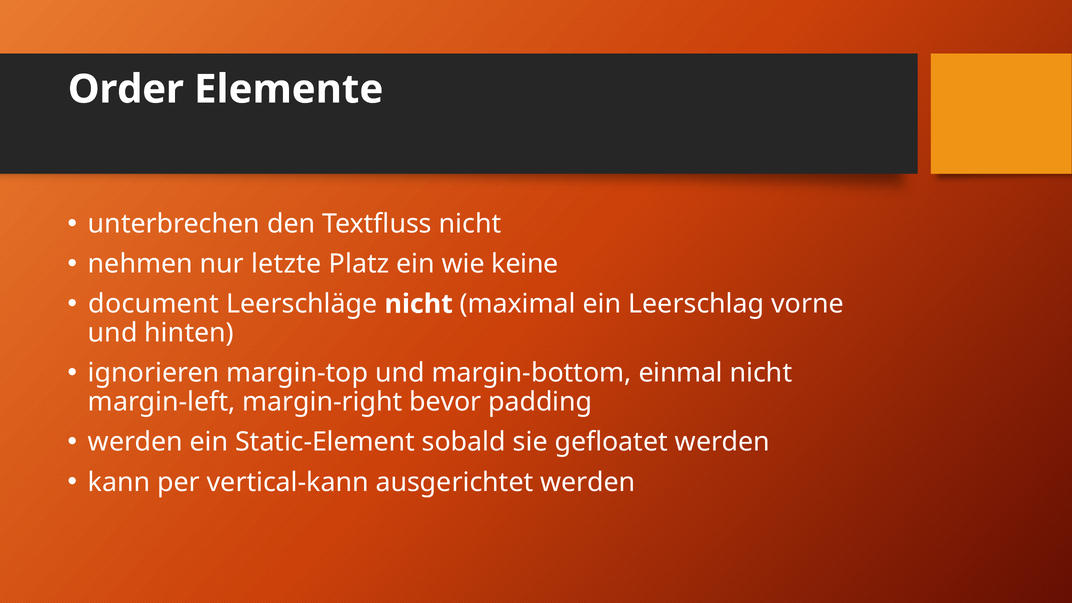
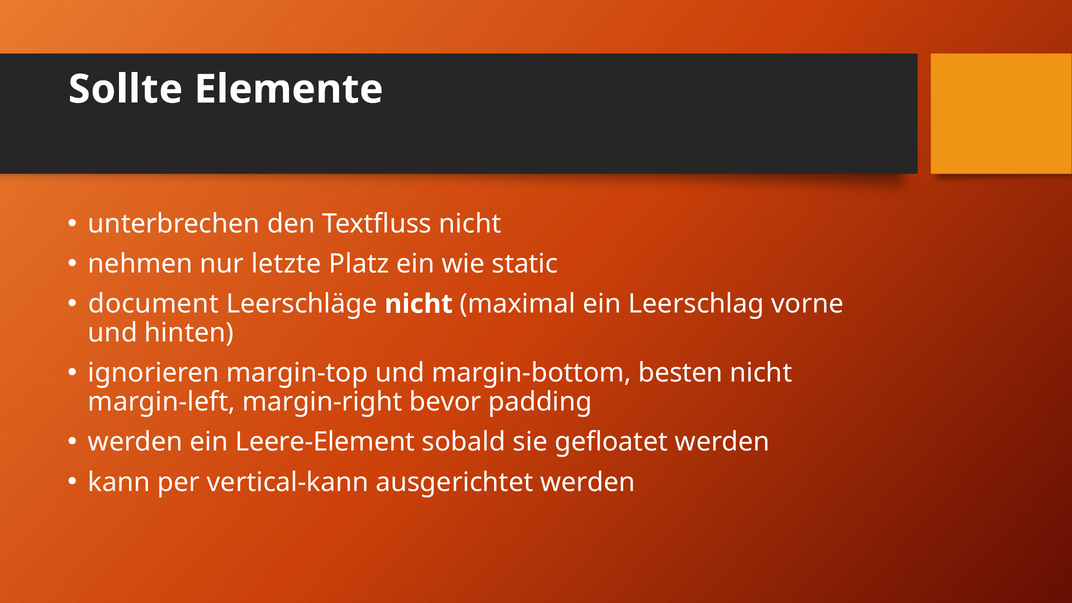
Order: Order -> Sollte
keine: keine -> static
einmal: einmal -> besten
Static-Element: Static-Element -> Leere-Element
